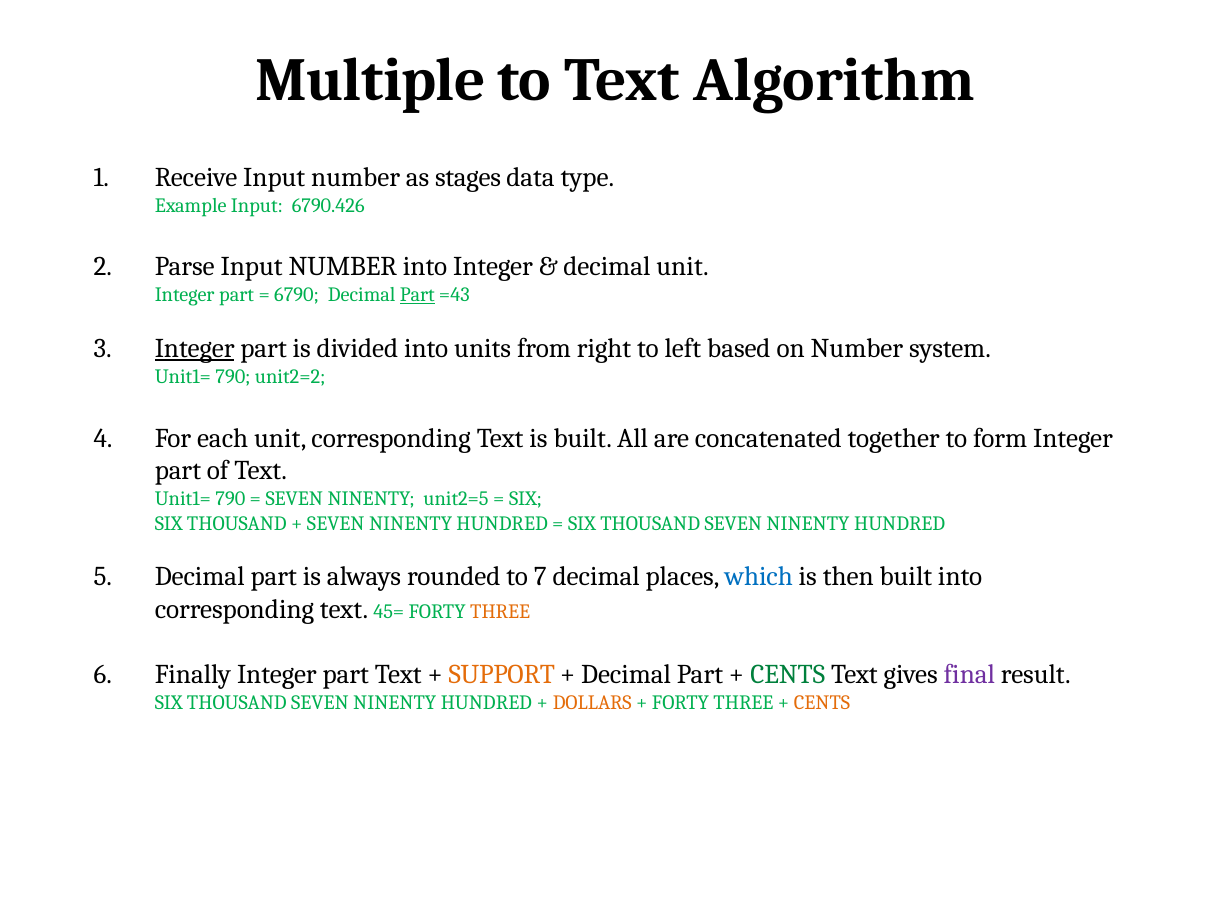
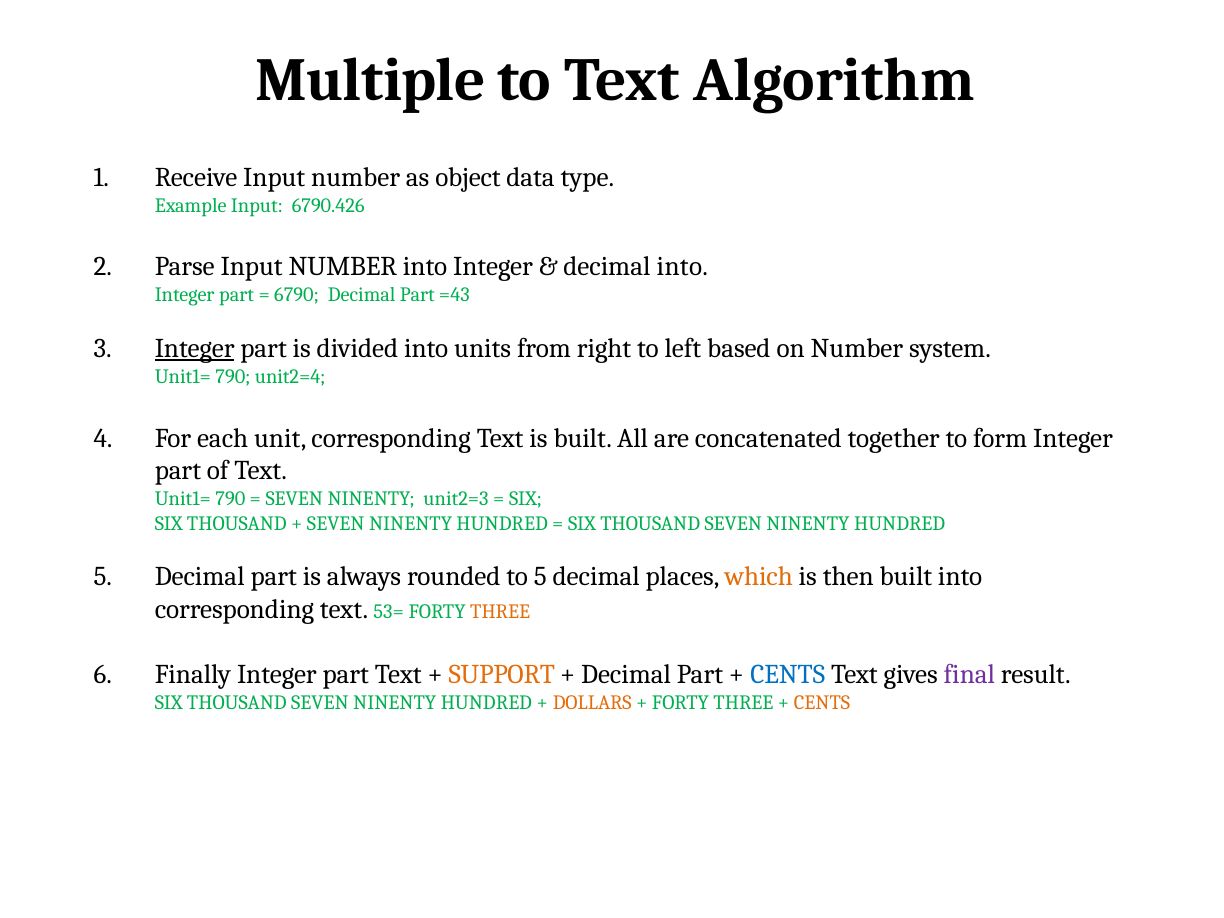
stages: stages -> object
decimal unit: unit -> into
Part at (417, 295) underline: present -> none
unit2=2: unit2=2 -> unit2=4
unit2=5: unit2=5 -> unit2=3
to 7: 7 -> 5
which colour: blue -> orange
45=: 45= -> 53=
CENTS at (788, 675) colour: green -> blue
